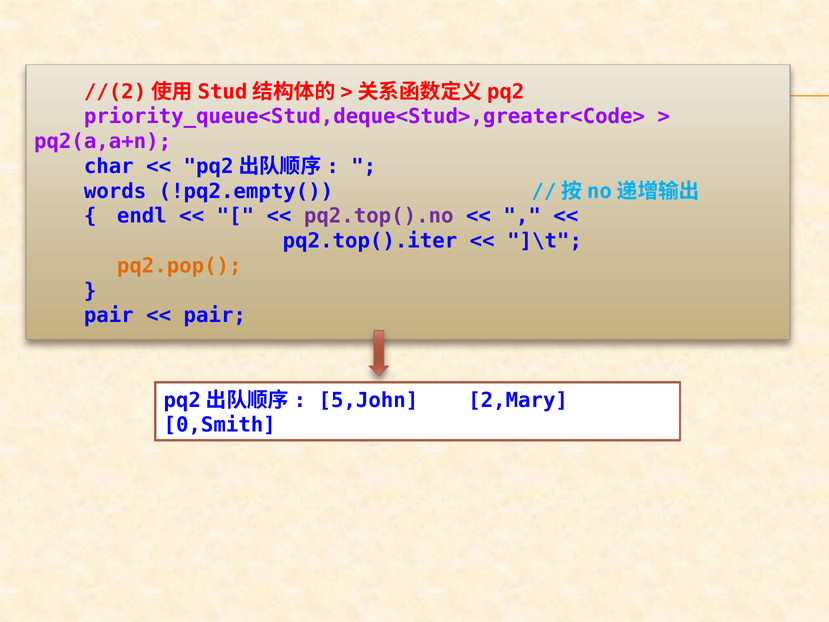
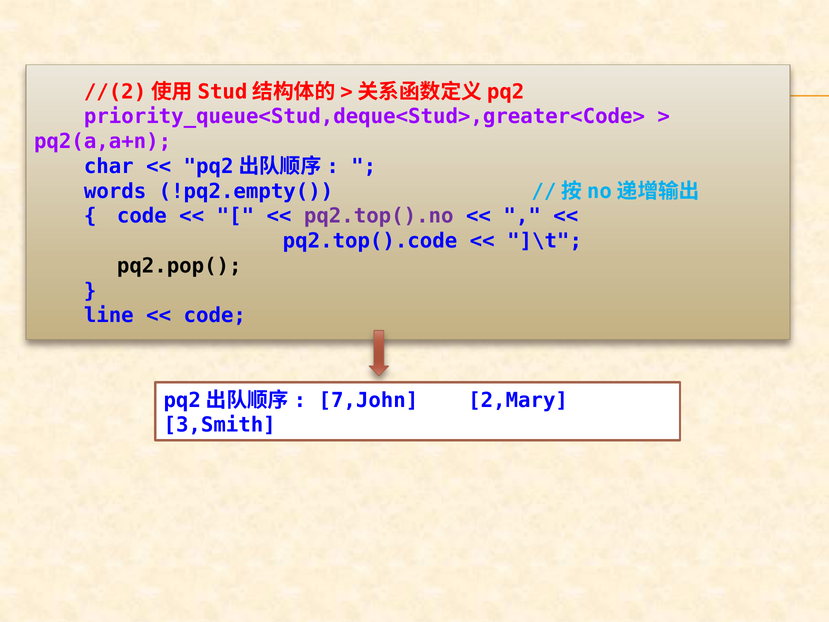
endl at (142, 216): endl -> code
pq2.top().iter: pq2.top().iter -> pq2.top().code
pq2.pop( colour: orange -> black
pair at (109, 315): pair -> line
pair at (215, 315): pair -> code
5,John: 5,John -> 7,John
0,Smith: 0,Smith -> 3,Smith
